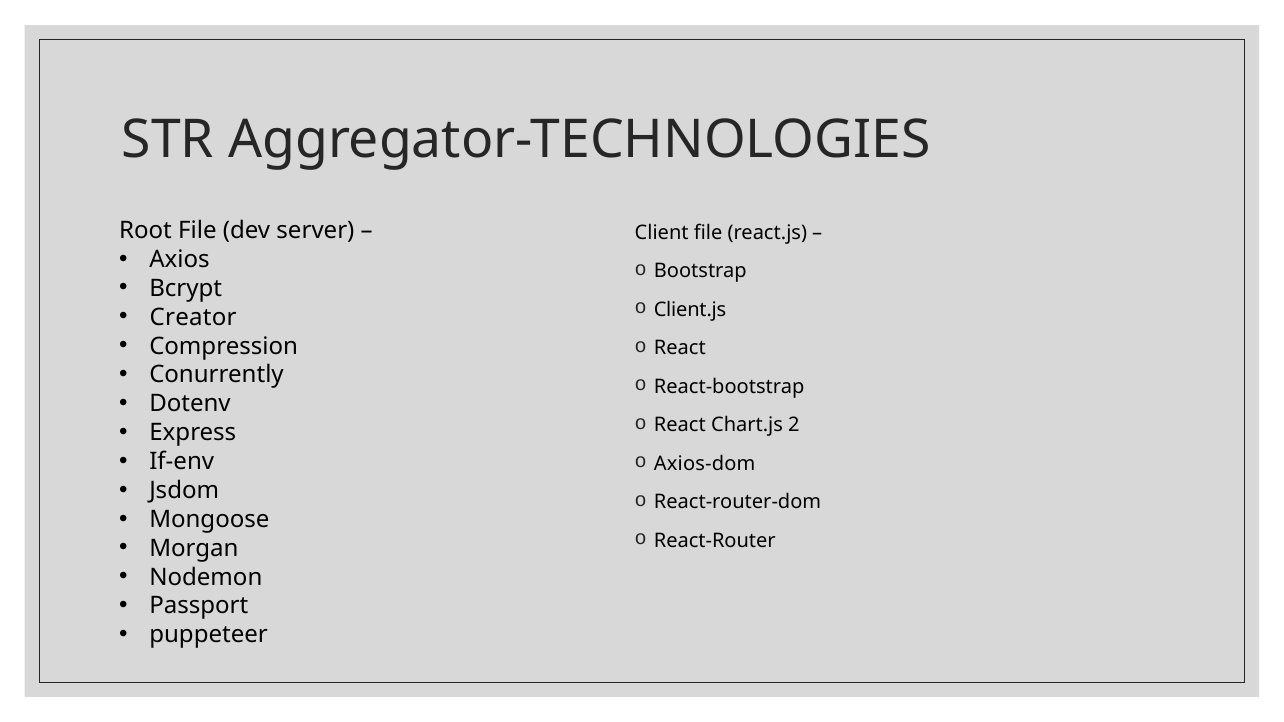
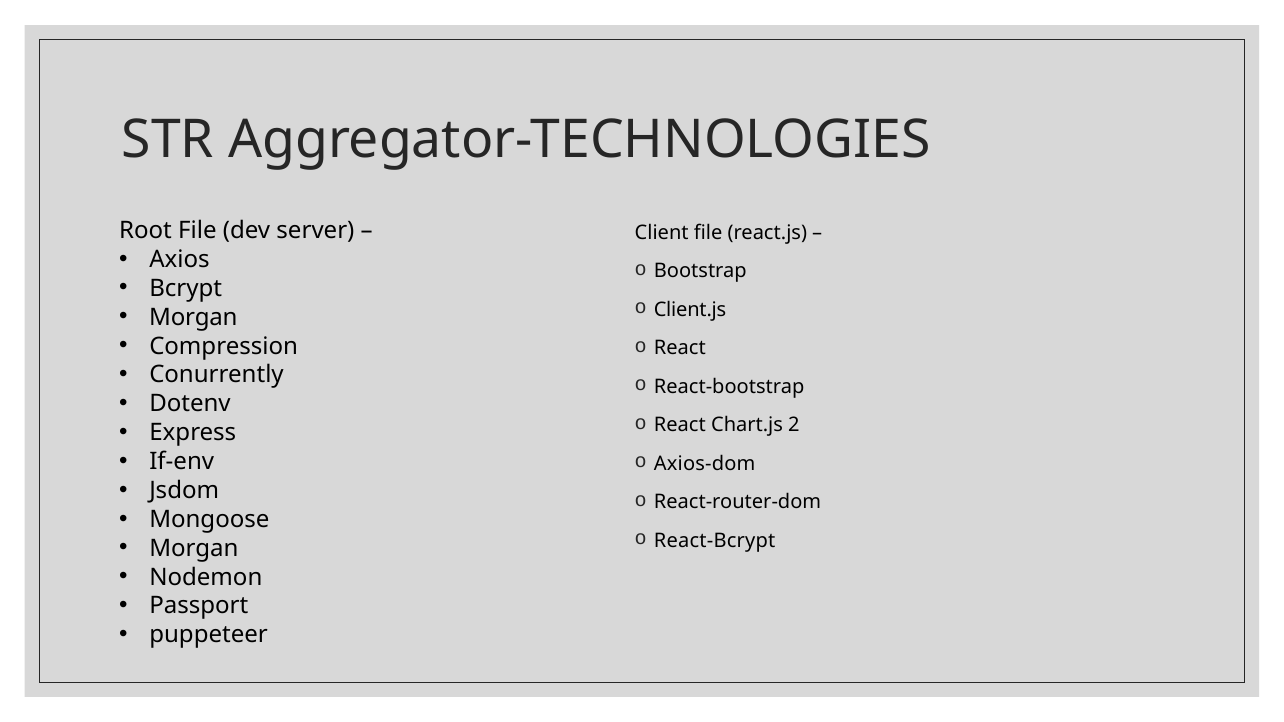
Creator at (193, 317): Creator -> Morgan
React-Router: React-Router -> React-Bcrypt
